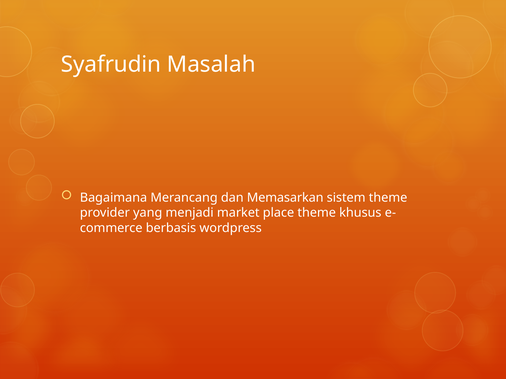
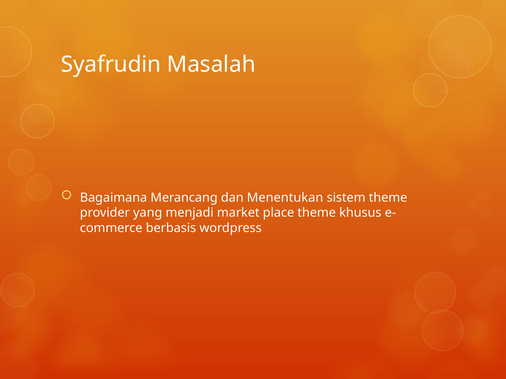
Memasarkan: Memasarkan -> Menentukan
